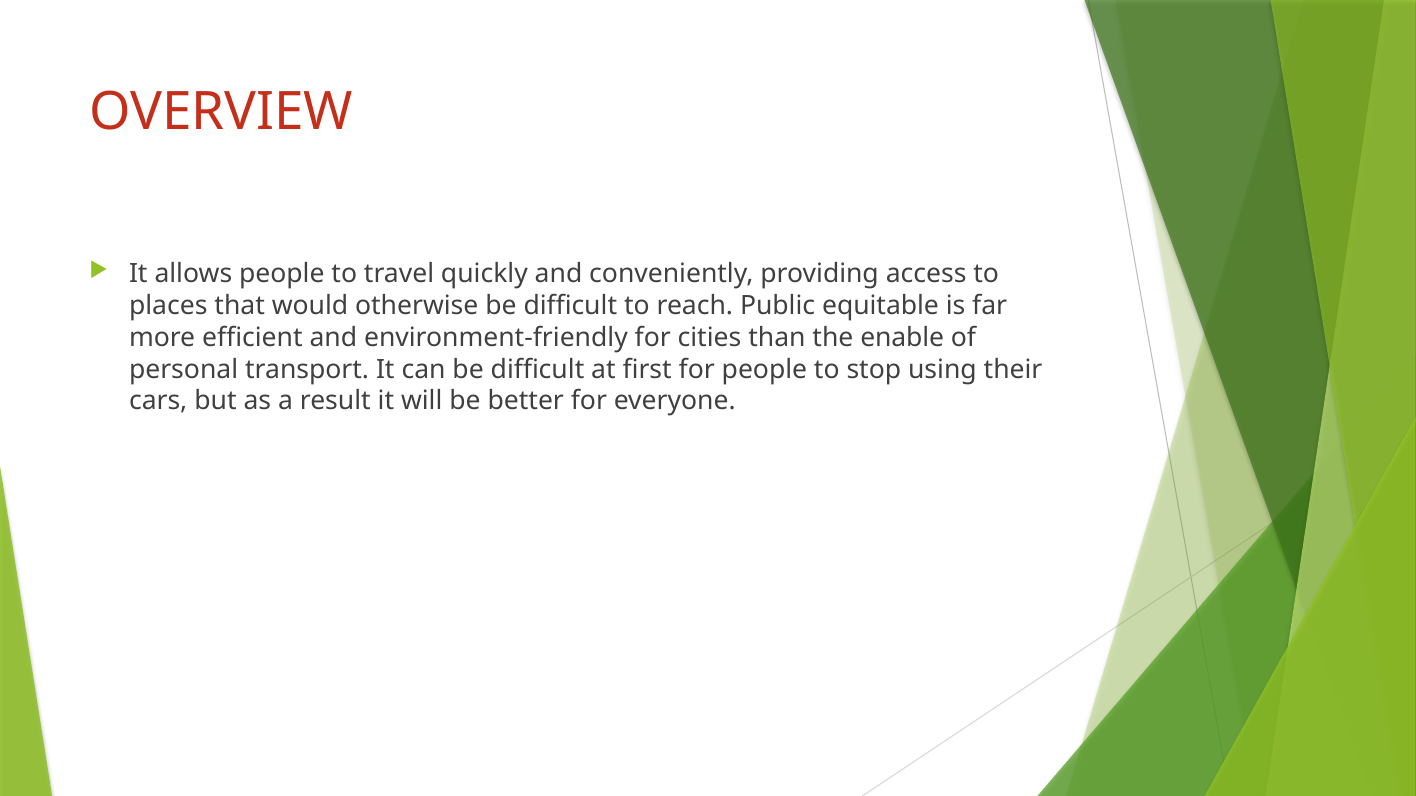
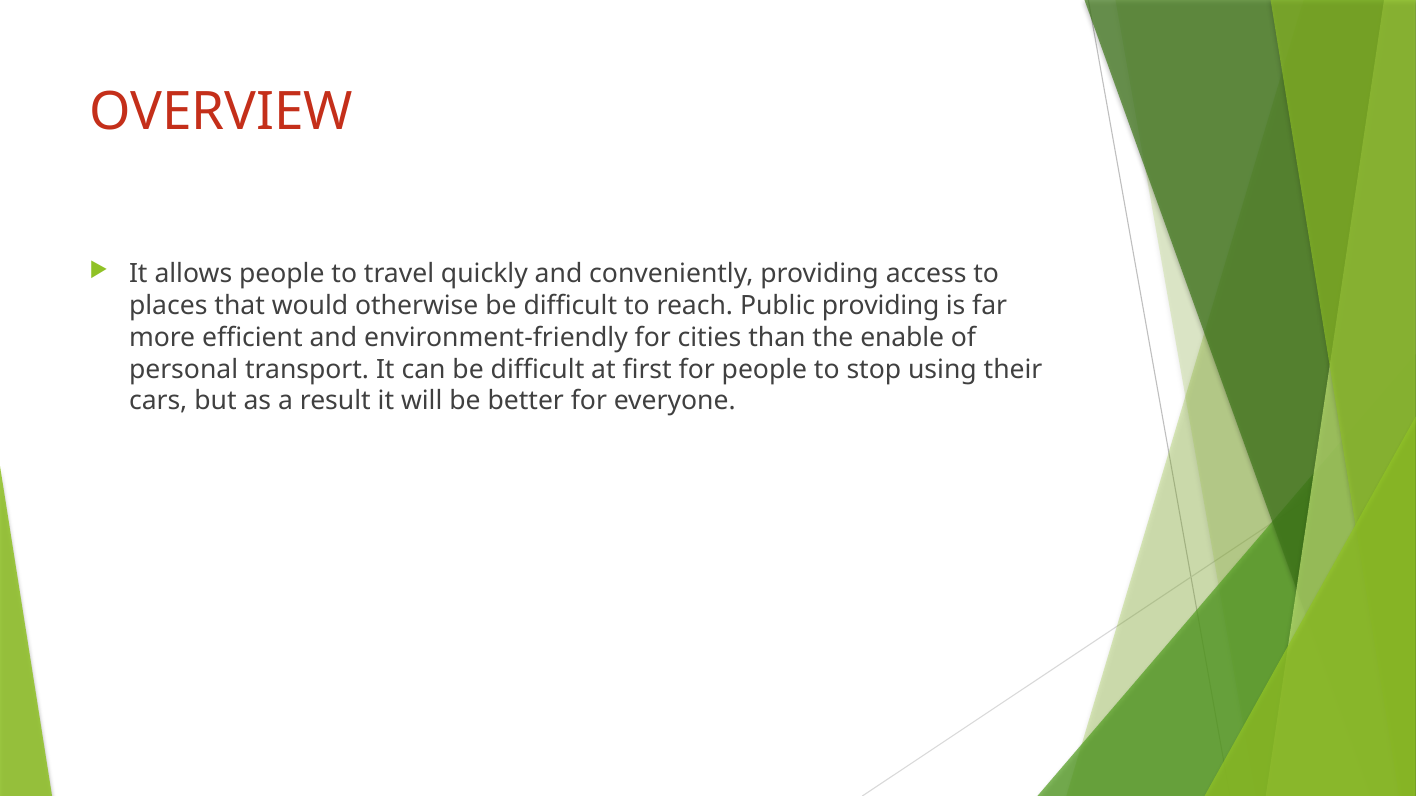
Public equitable: equitable -> providing
